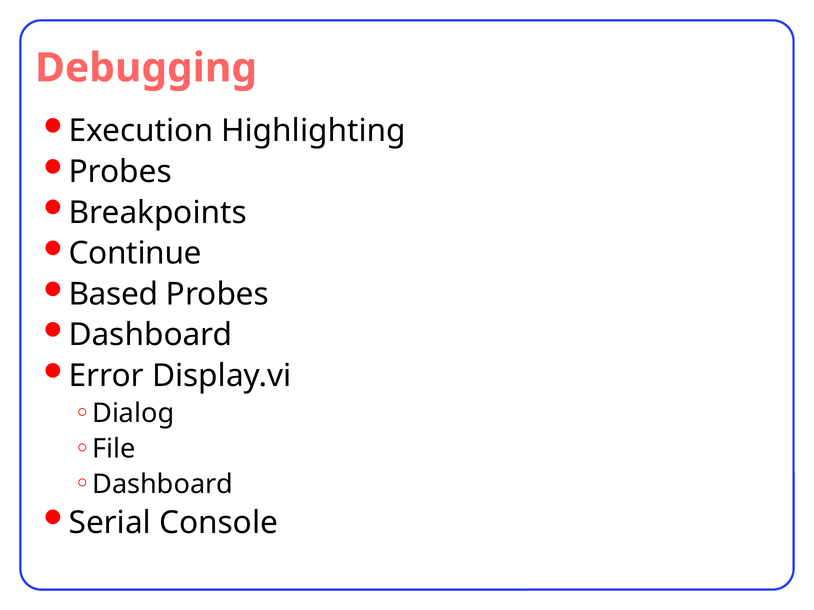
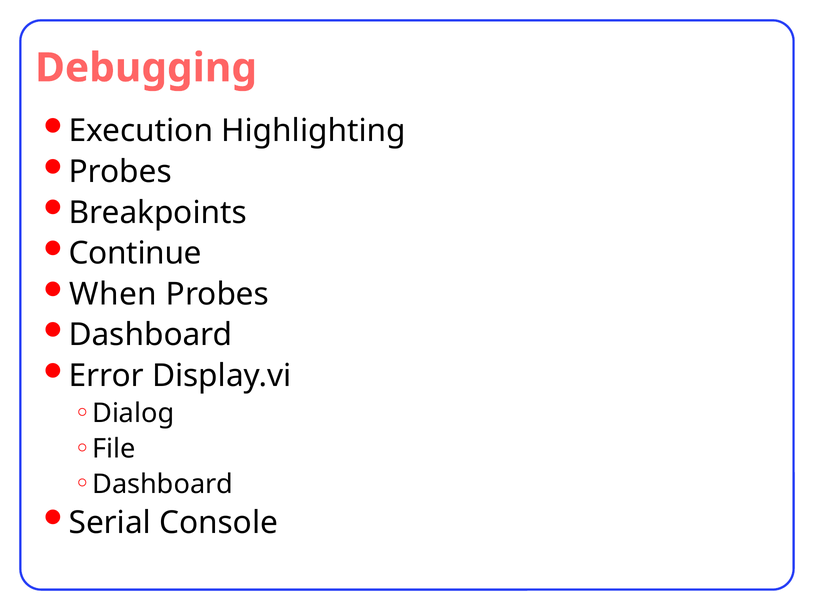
Based: Based -> When
